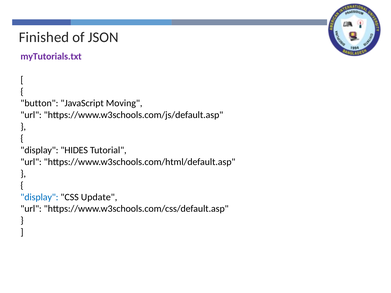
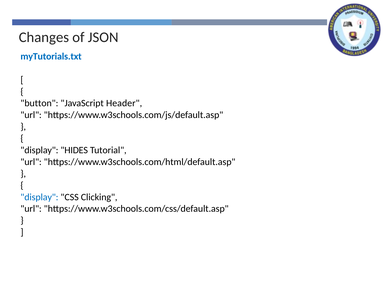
Finished: Finished -> Changes
myTutorials.txt colour: purple -> blue
Moving: Moving -> Header
Update: Update -> Clicking
